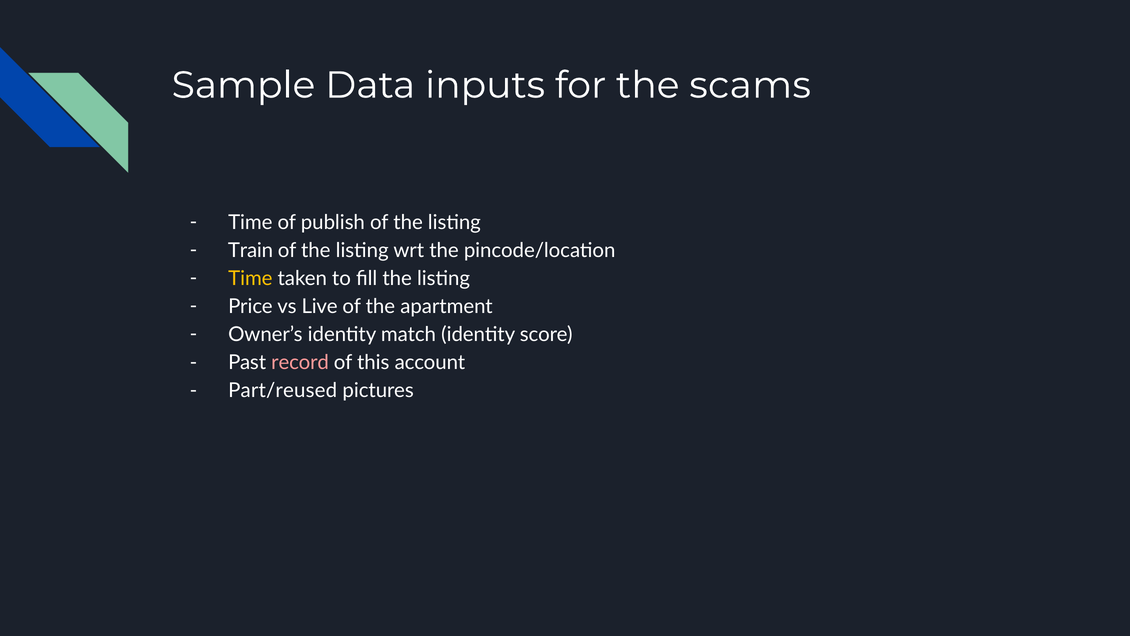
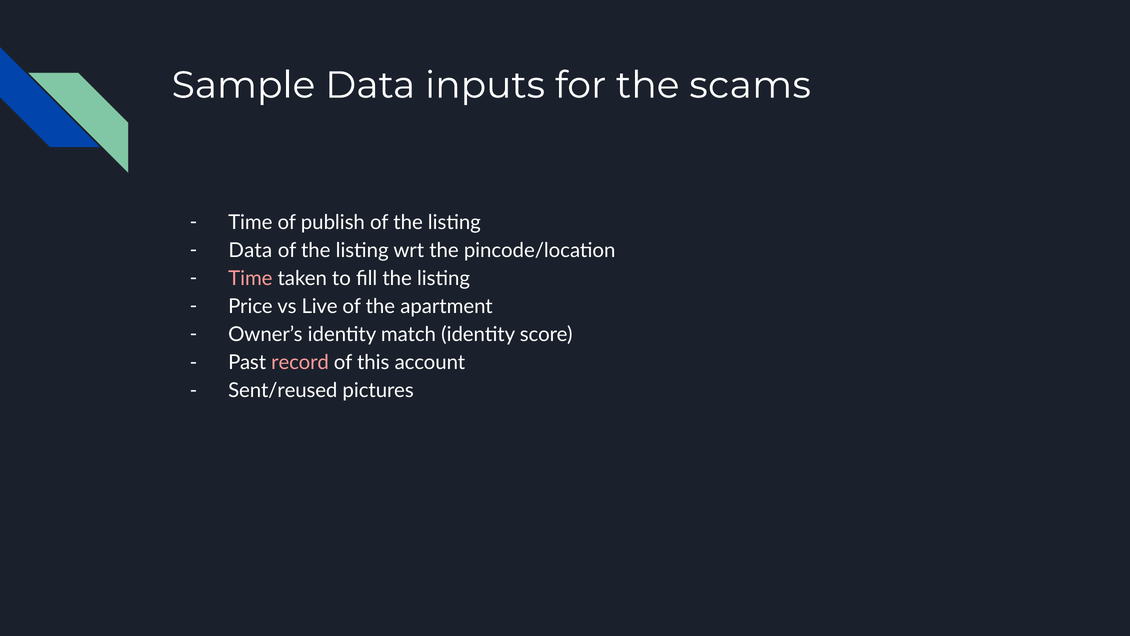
Train at (250, 250): Train -> Data
Time at (250, 278) colour: yellow -> pink
Part/reused: Part/reused -> Sent/reused
